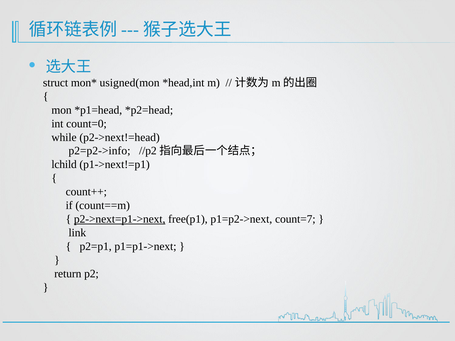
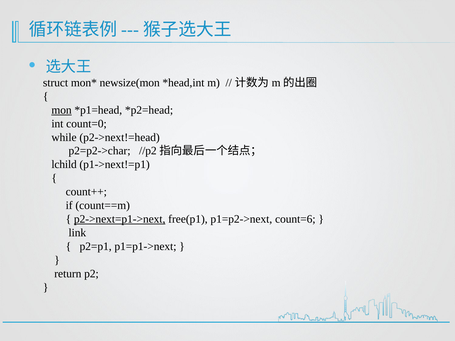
usigned(mon: usigned(mon -> newsize(mon
mon underline: none -> present
p2=p2->info: p2=p2->info -> p2=p2->char
count=7: count=7 -> count=6
